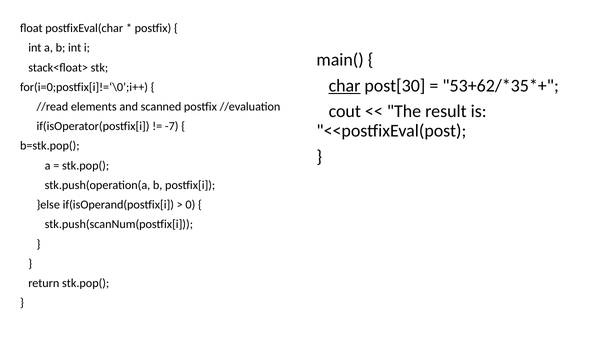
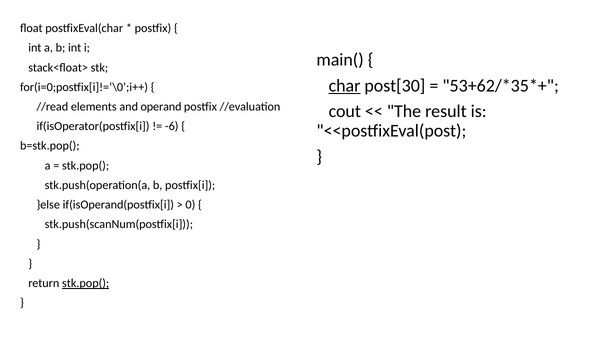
scanned: scanned -> operand
-7: -7 -> -6
stk.pop( at (86, 283) underline: none -> present
